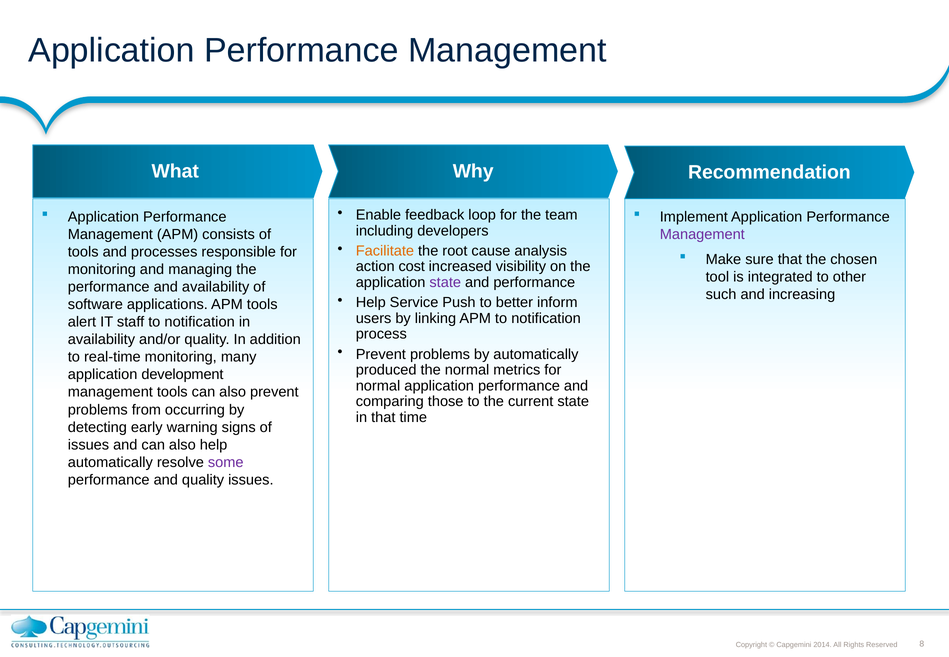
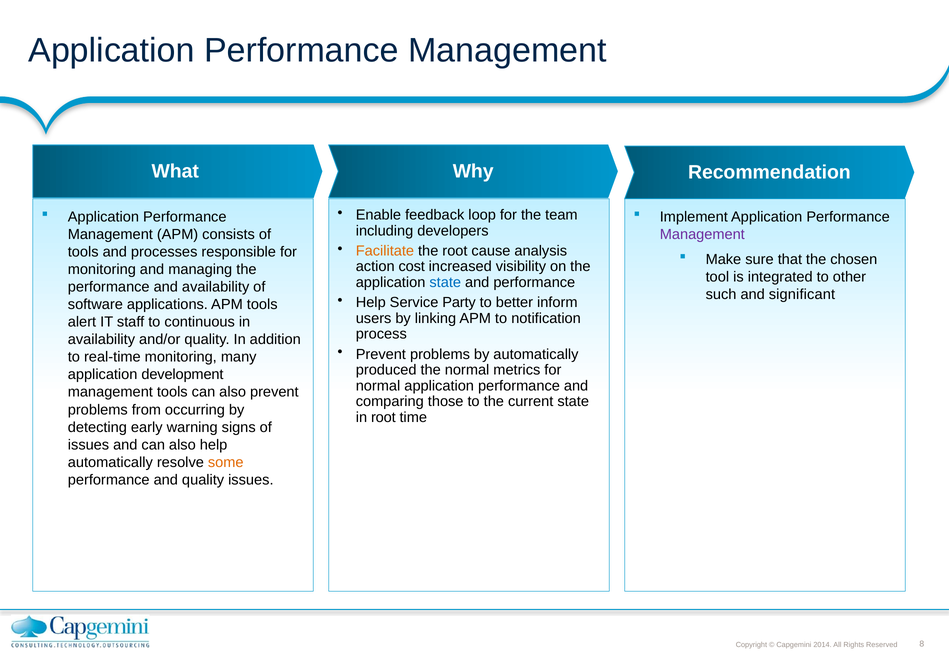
state at (445, 282) colour: purple -> blue
increasing: increasing -> significant
Push: Push -> Party
staff to notification: notification -> continuous
in that: that -> root
some colour: purple -> orange
